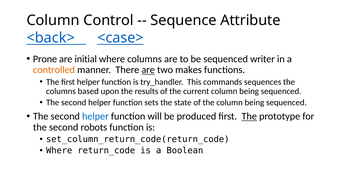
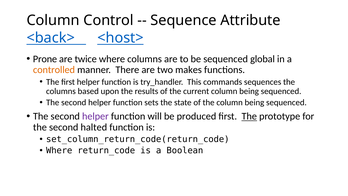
<case>: <case> -> <host>
initial: initial -> twice
writer: writer -> global
are at (148, 70) underline: present -> none
helper at (95, 116) colour: blue -> purple
robots: robots -> halted
